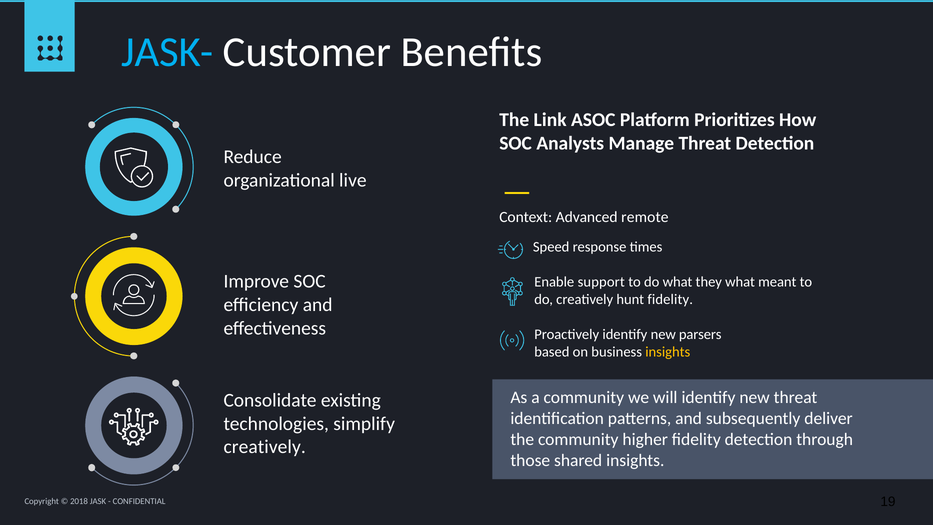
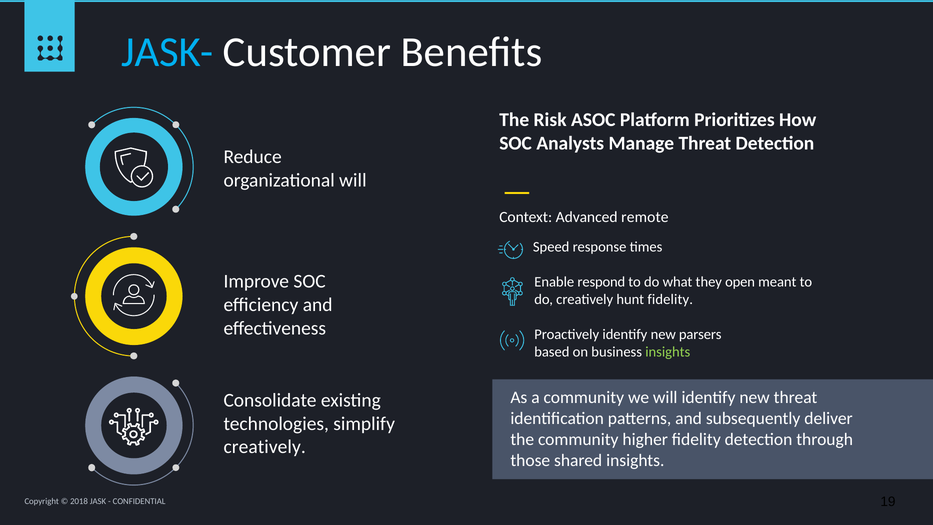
Link: Link -> Risk
organizational live: live -> will
support: support -> respond
they what: what -> open
insights at (668, 352) colour: yellow -> light green
